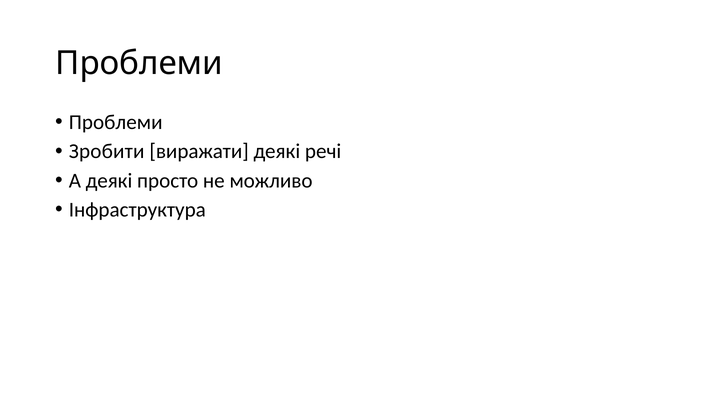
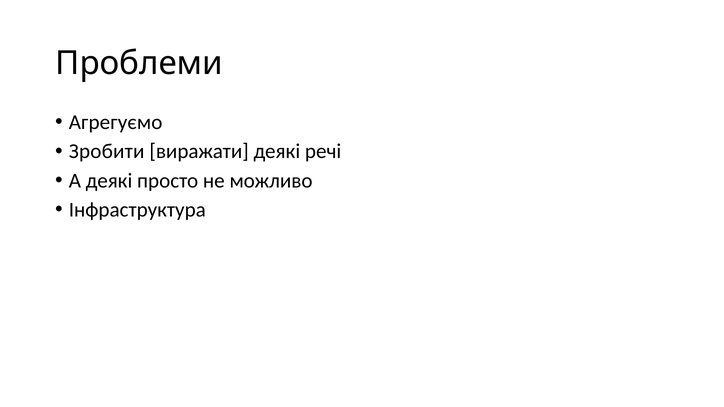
Проблеми at (116, 122): Проблеми -> Агрегуємо
